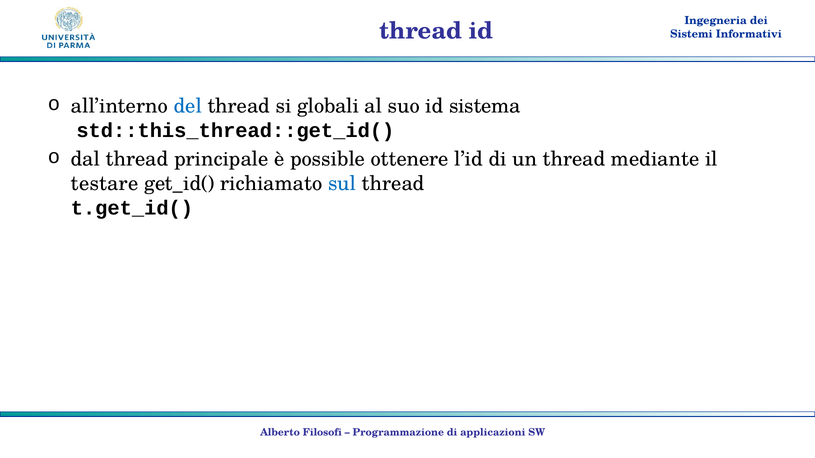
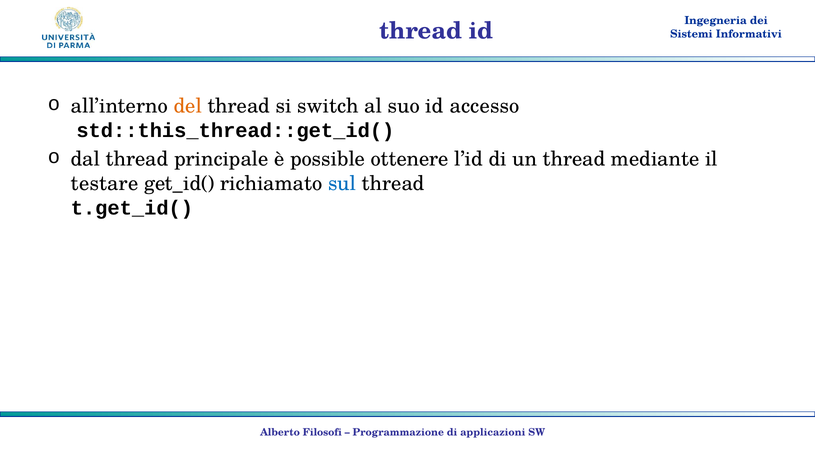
del colour: blue -> orange
globali: globali -> switch
sistema: sistema -> accesso
